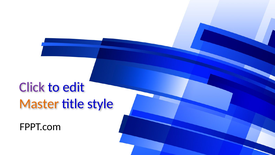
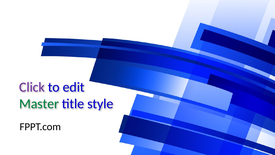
Master colour: orange -> green
